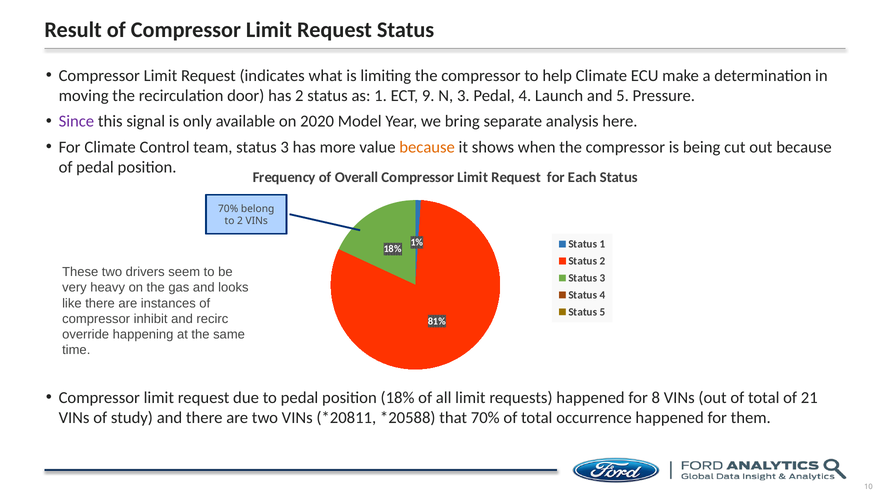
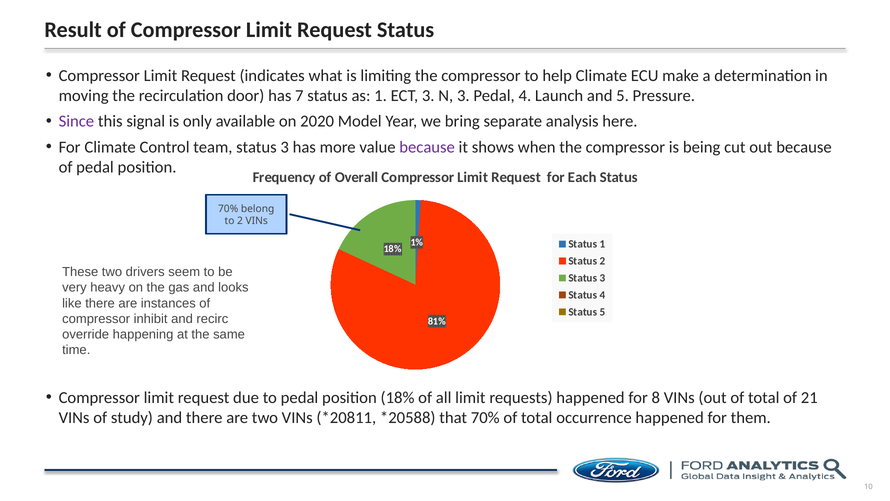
has 2: 2 -> 7
ECT 9: 9 -> 3
because at (427, 147) colour: orange -> purple
